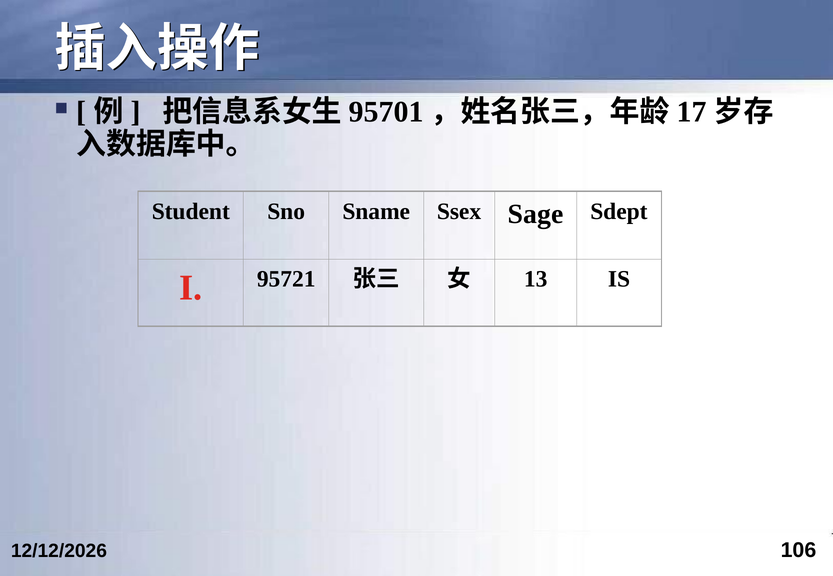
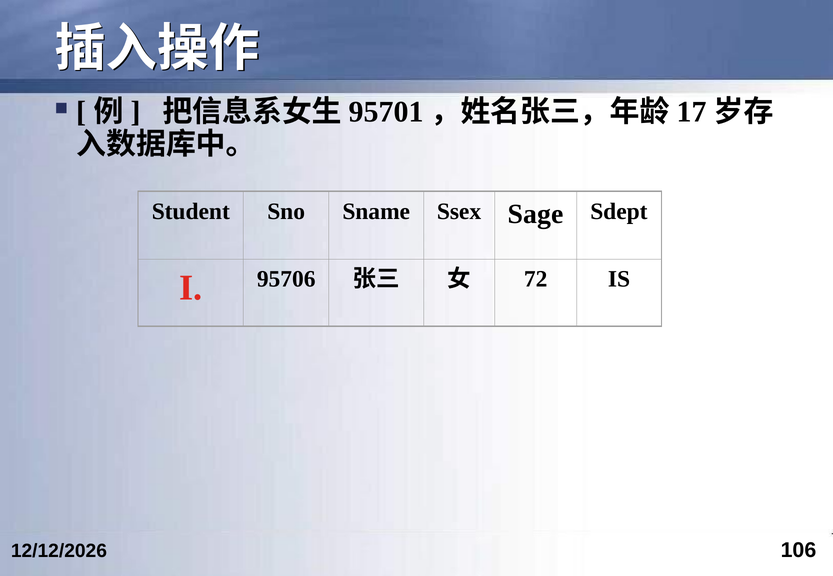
95721: 95721 -> 95706
13: 13 -> 72
